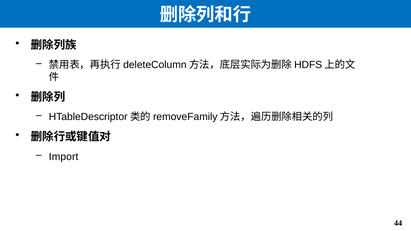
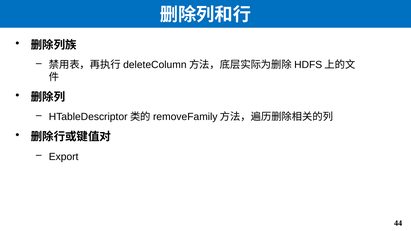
Import: Import -> Export
